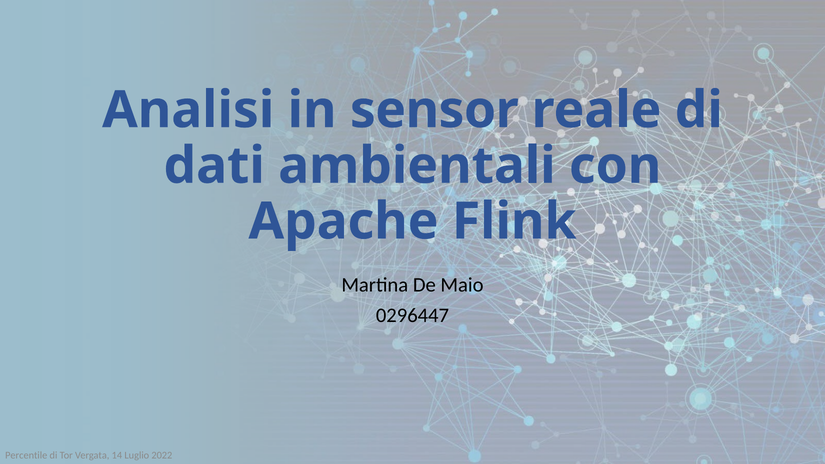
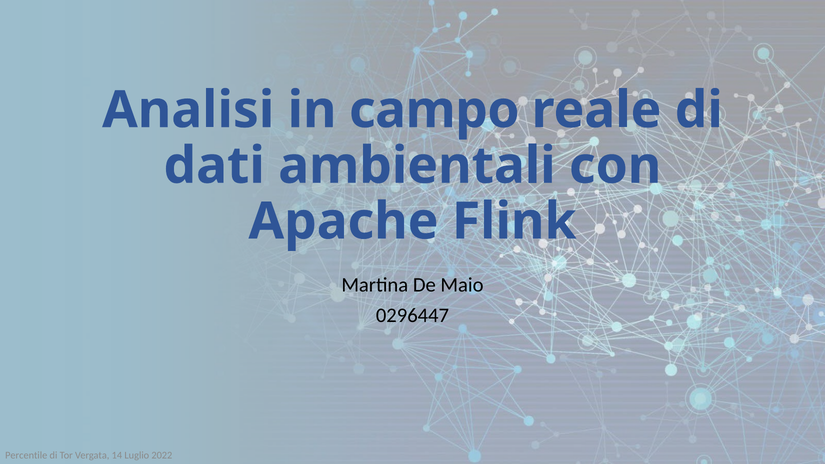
sensor: sensor -> campo
